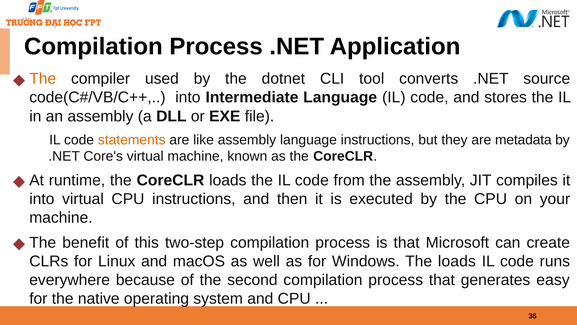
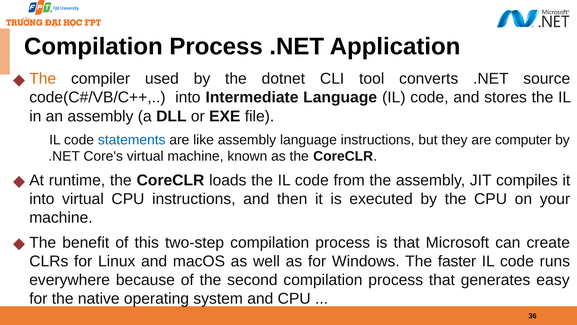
statements colour: orange -> blue
metadata: metadata -> computer
The loads: loads -> faster
